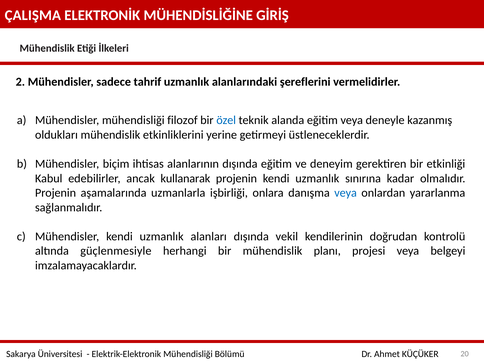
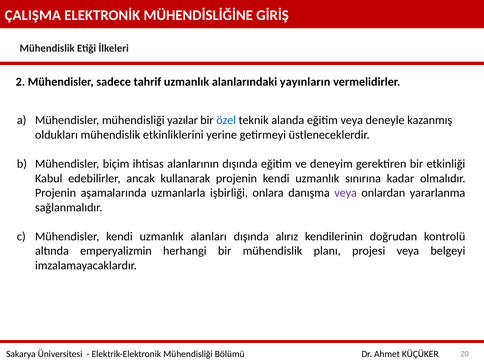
şereflerini: şereflerini -> yayınların
filozof: filozof -> yazılar
veya at (346, 193) colour: blue -> purple
vekil: vekil -> alırız
güçlenmesiyle: güçlenmesiyle -> emperyalizmin
